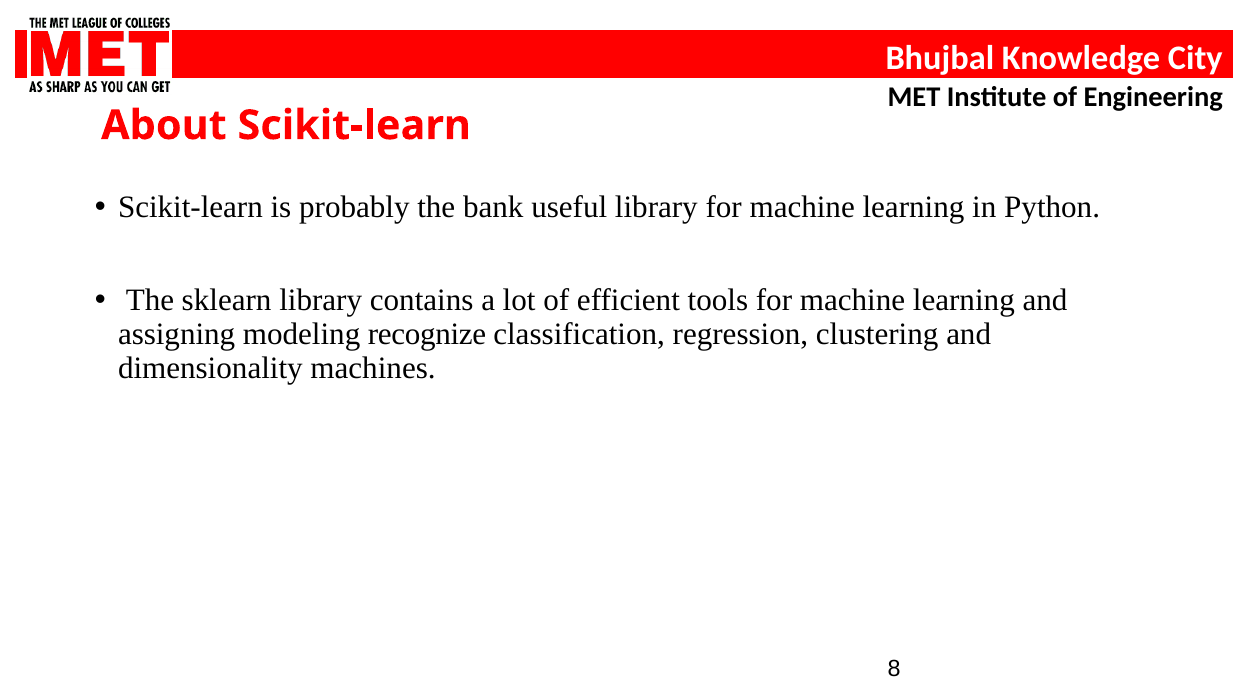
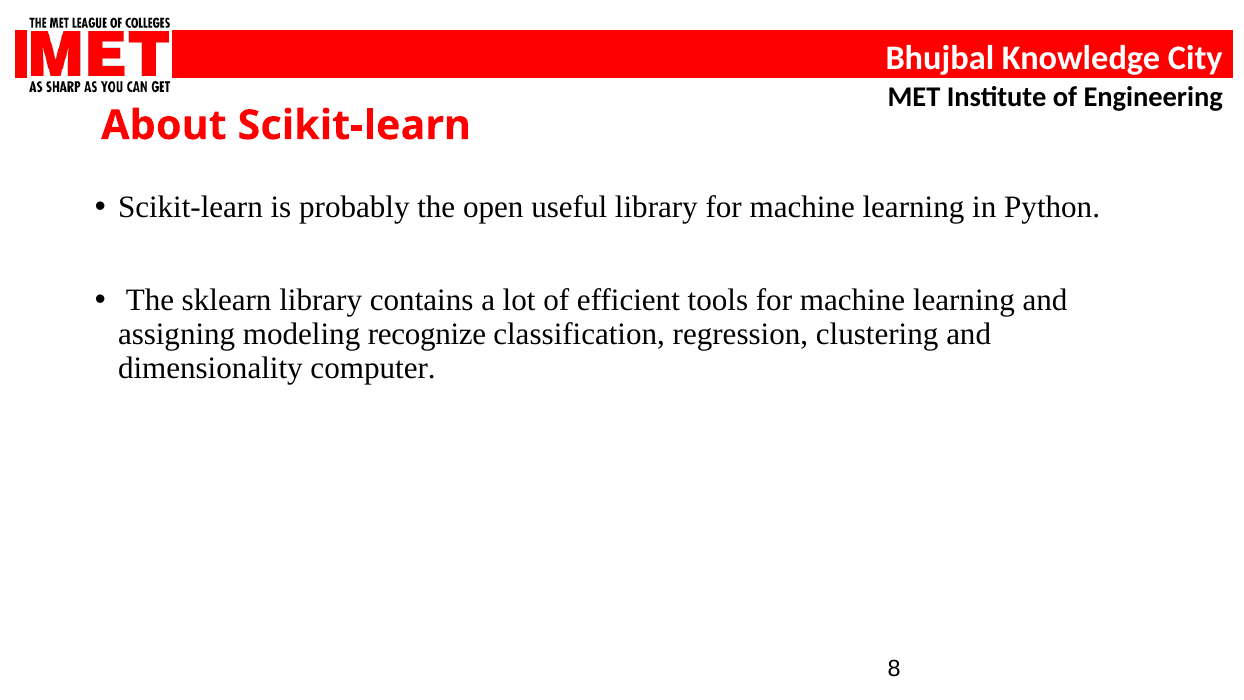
bank: bank -> open
machines: machines -> computer
